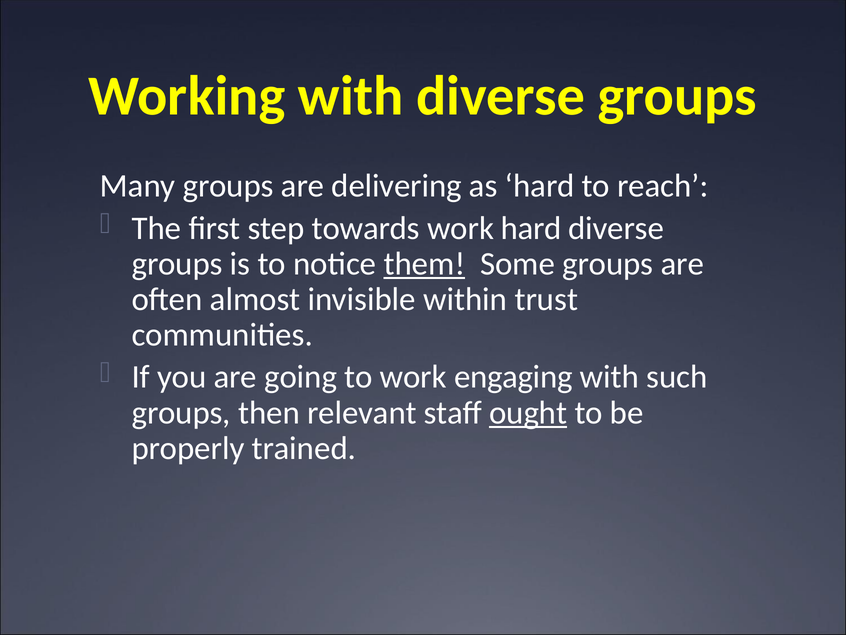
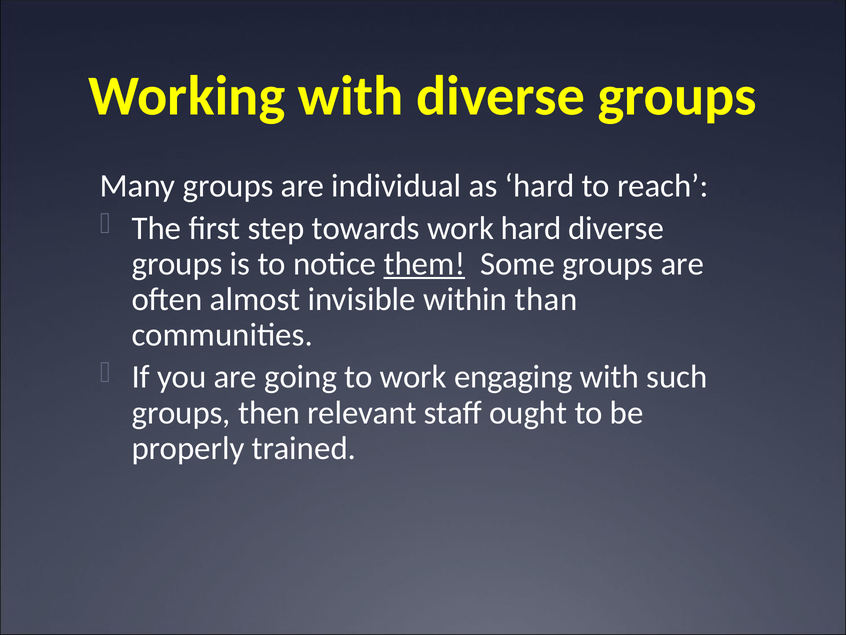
delivering: delivering -> individual
trust: trust -> than
ought underline: present -> none
